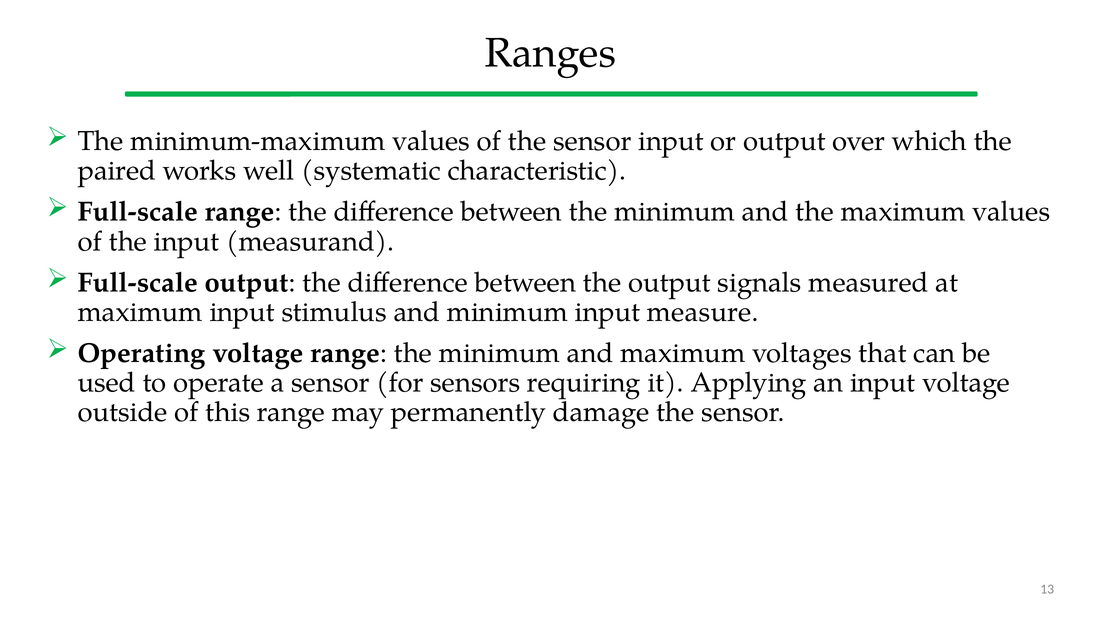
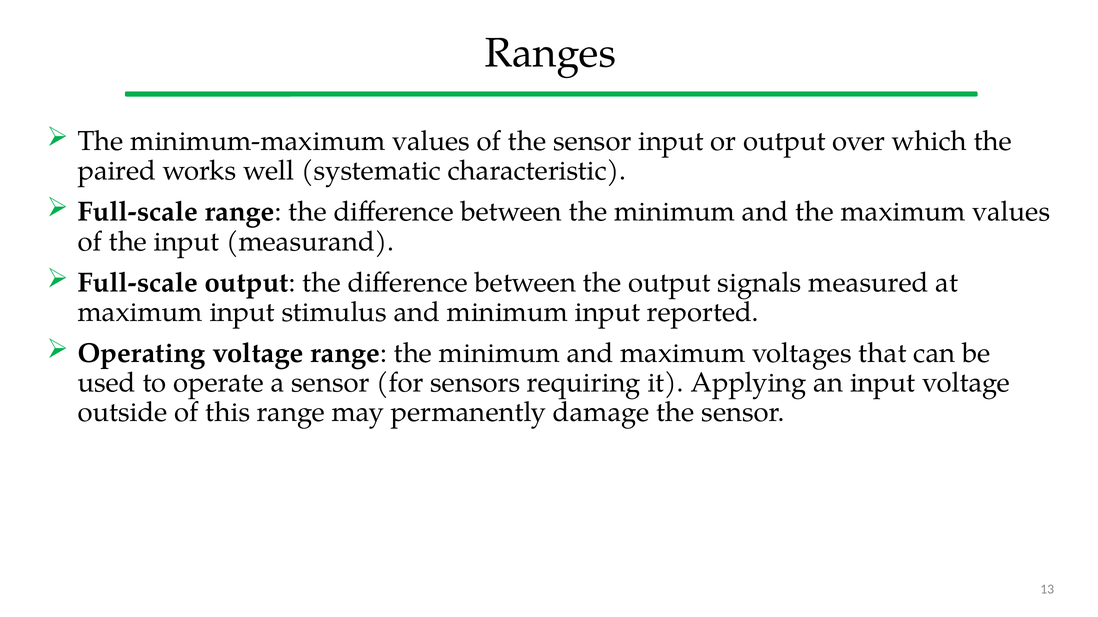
measure: measure -> reported
